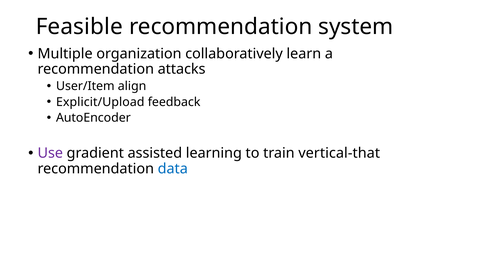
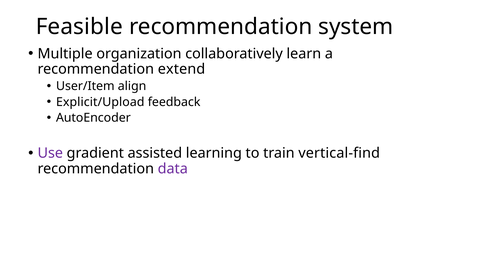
attacks: attacks -> extend
vertical-that: vertical-that -> vertical-find
data colour: blue -> purple
